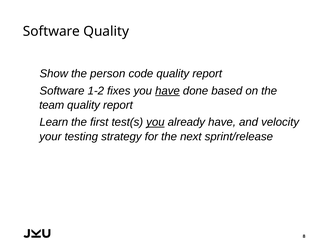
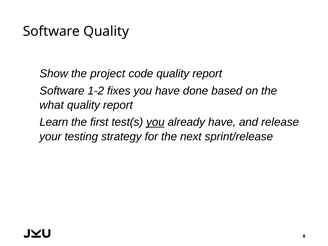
person: person -> project
have at (167, 91) underline: present -> none
team: team -> what
velocity: velocity -> release
